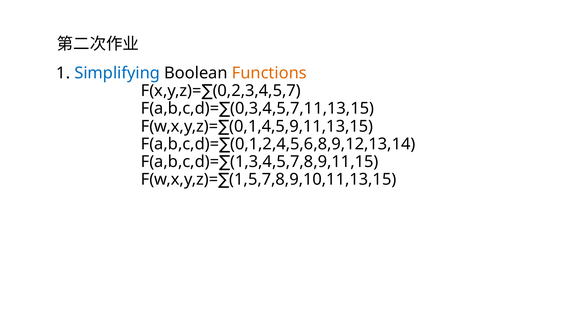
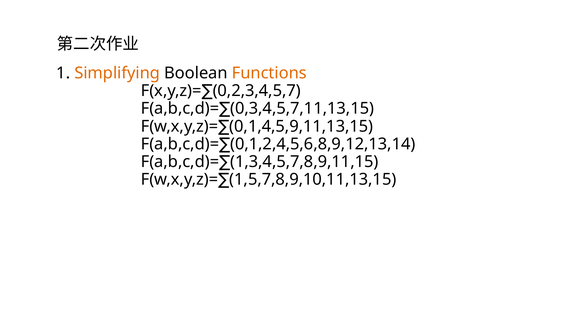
Simplifying colour: blue -> orange
